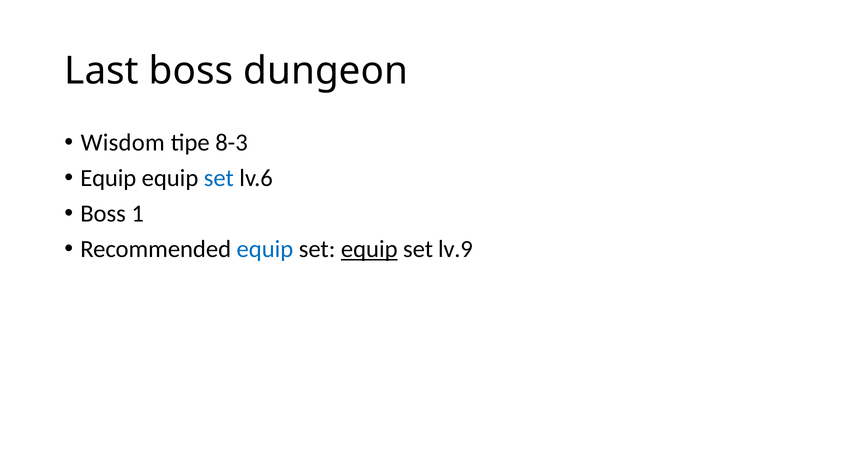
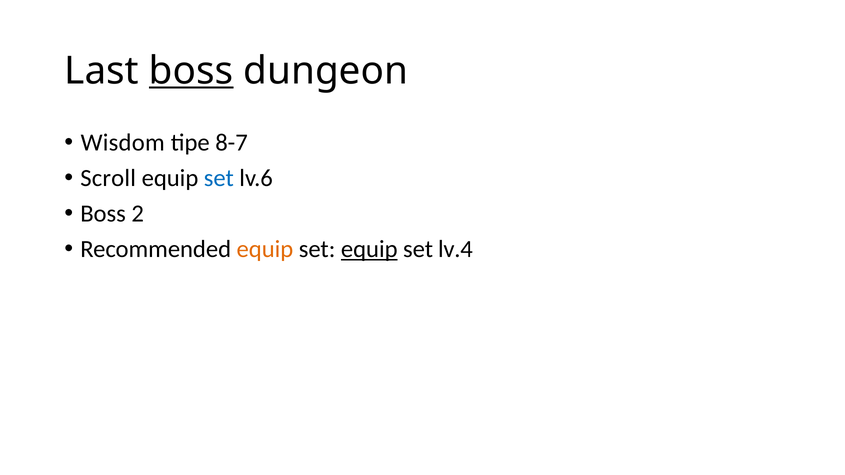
boss at (191, 71) underline: none -> present
8-3: 8-3 -> 8-7
Equip at (108, 178): Equip -> Scroll
1: 1 -> 2
equip at (265, 249) colour: blue -> orange
lv.9: lv.9 -> lv.4
